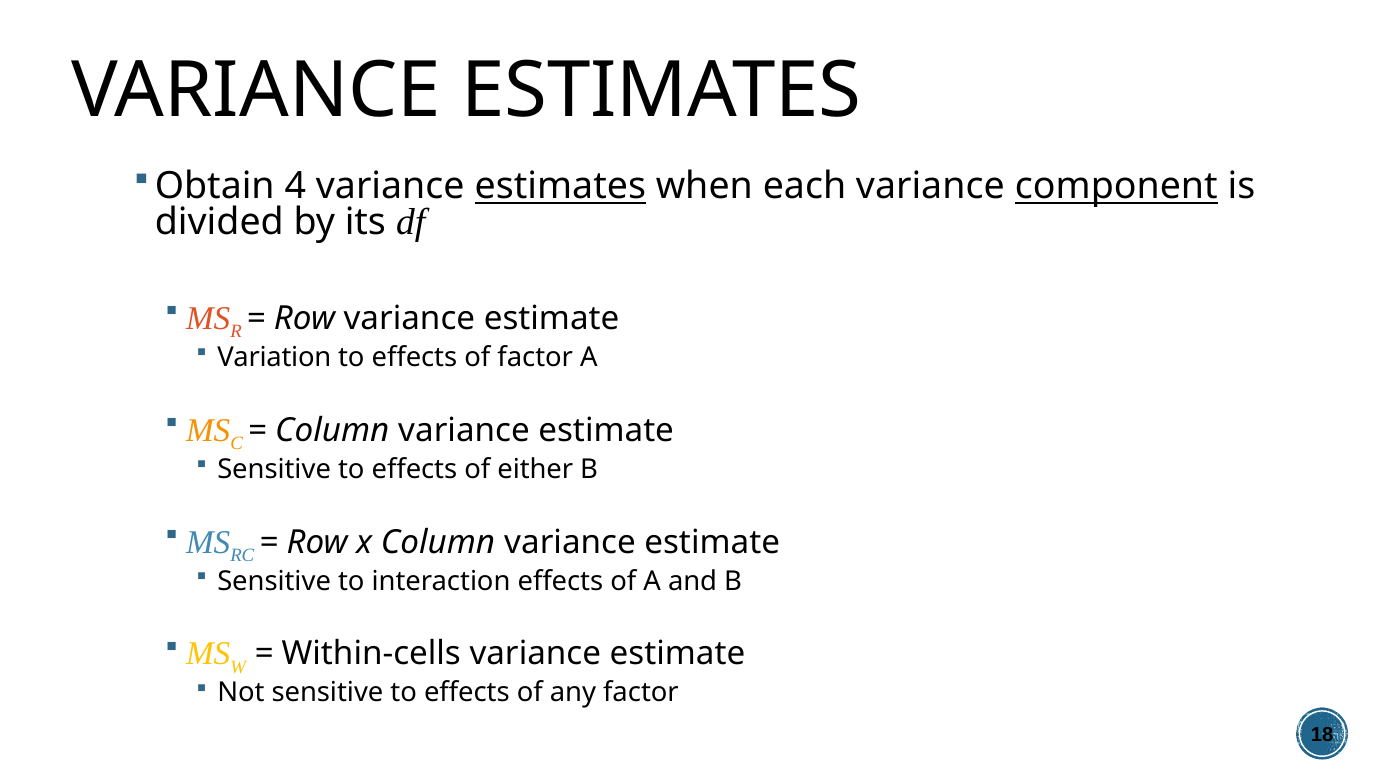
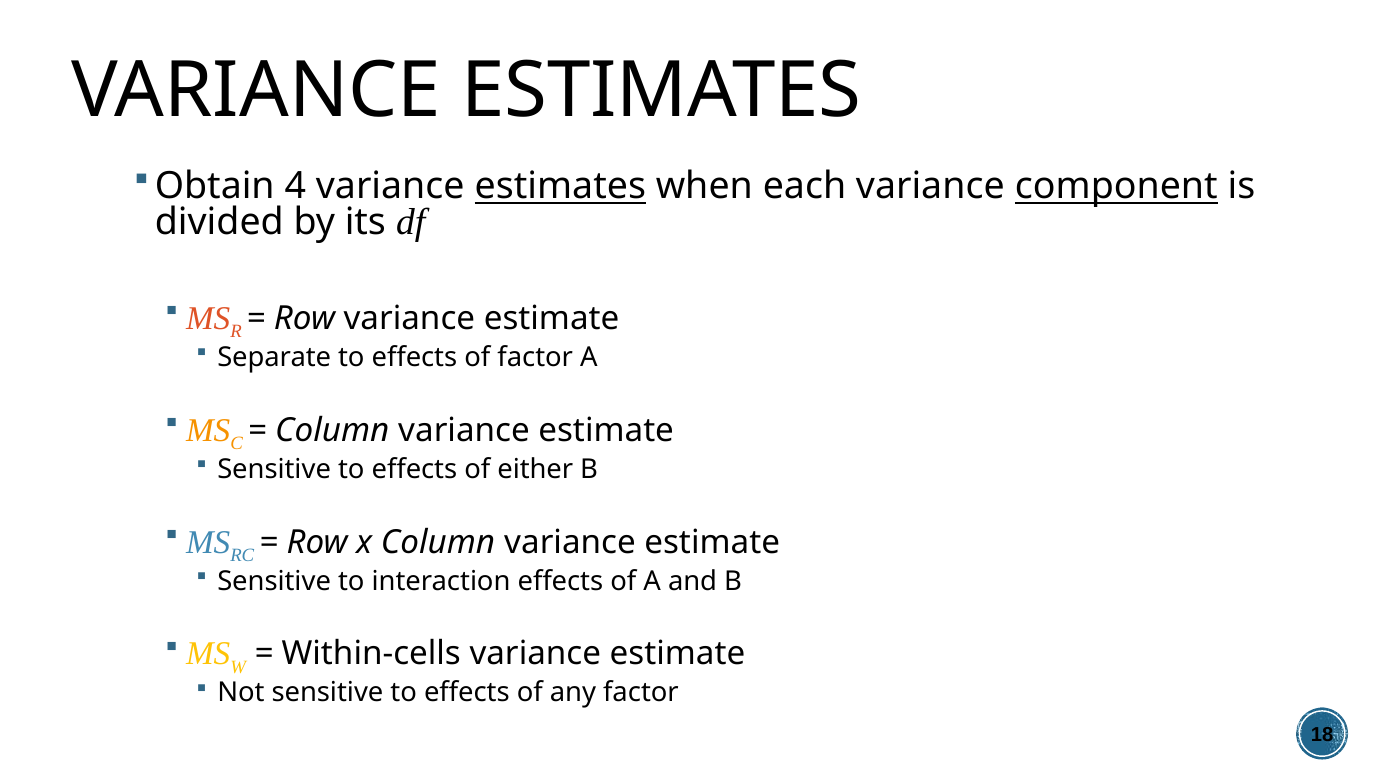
Variation: Variation -> Separate
